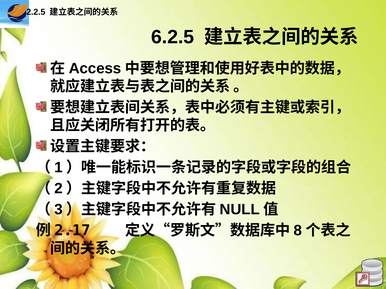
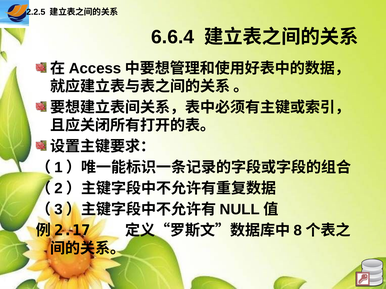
6.2.5: 6.2.5 -> 6.6.4
